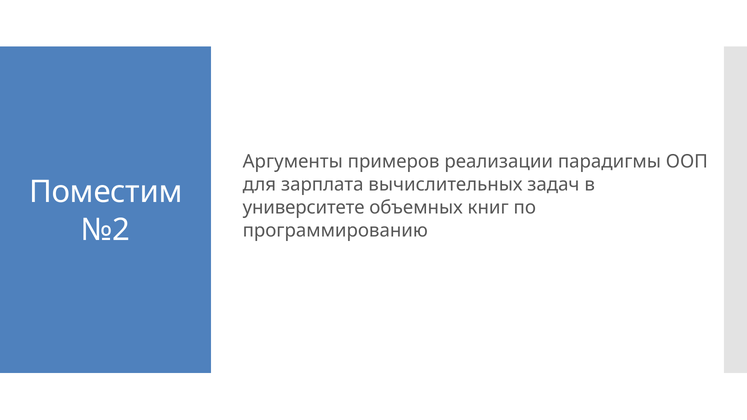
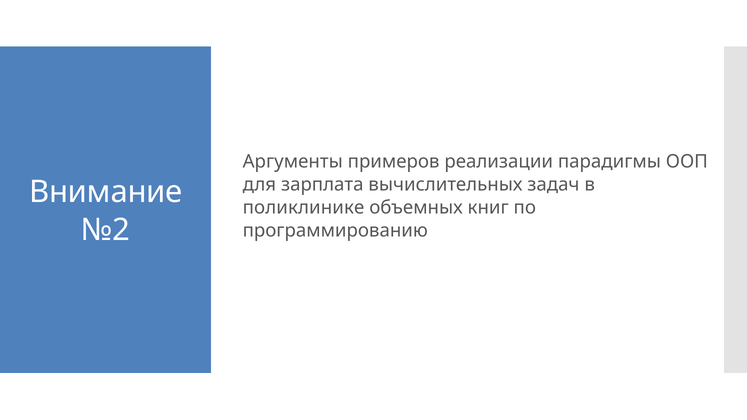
Поместим: Поместим -> Внимание
университете: университете -> поликлинике
